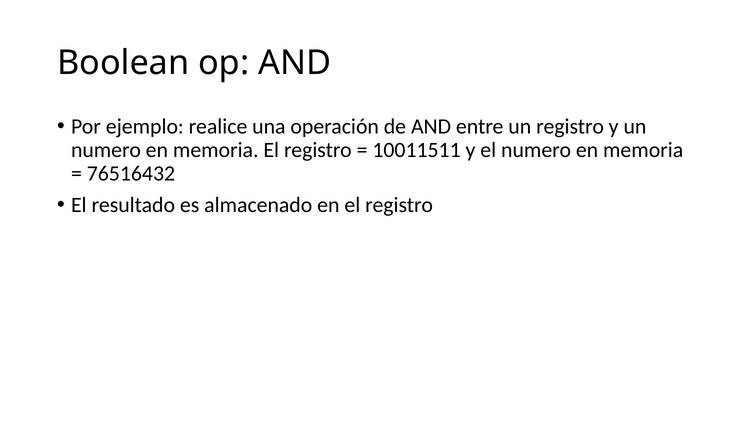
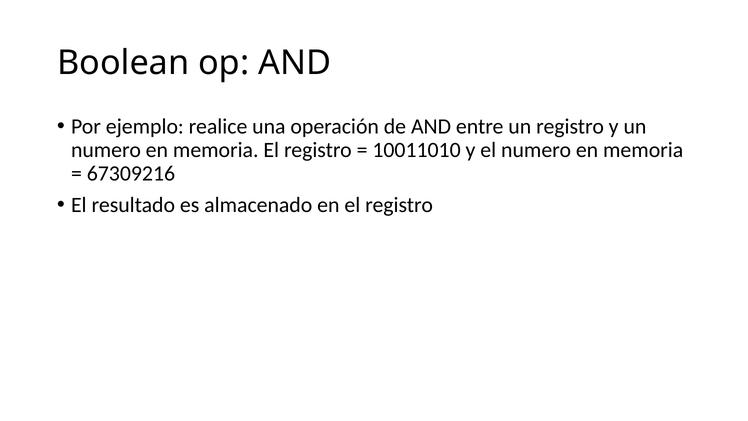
10011511: 10011511 -> 10011010
76516432: 76516432 -> 67309216
